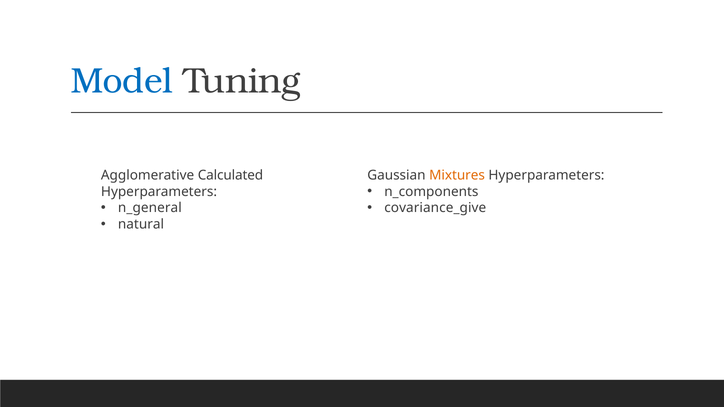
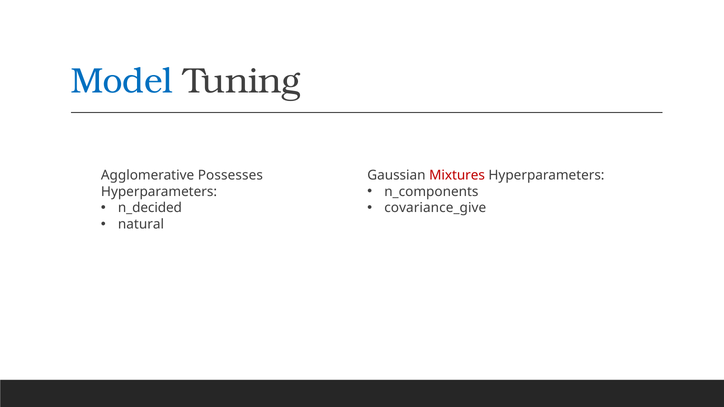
Calculated: Calculated -> Possesses
Mixtures colour: orange -> red
n_general: n_general -> n_decided
